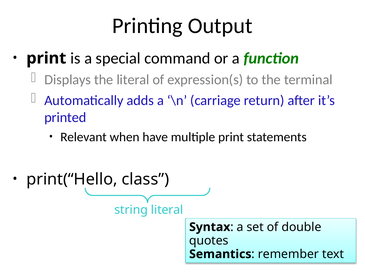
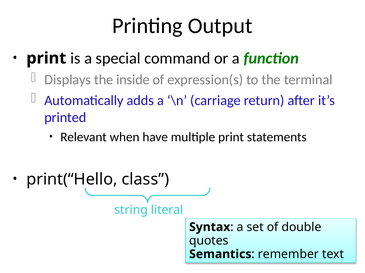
the literal: literal -> inside
